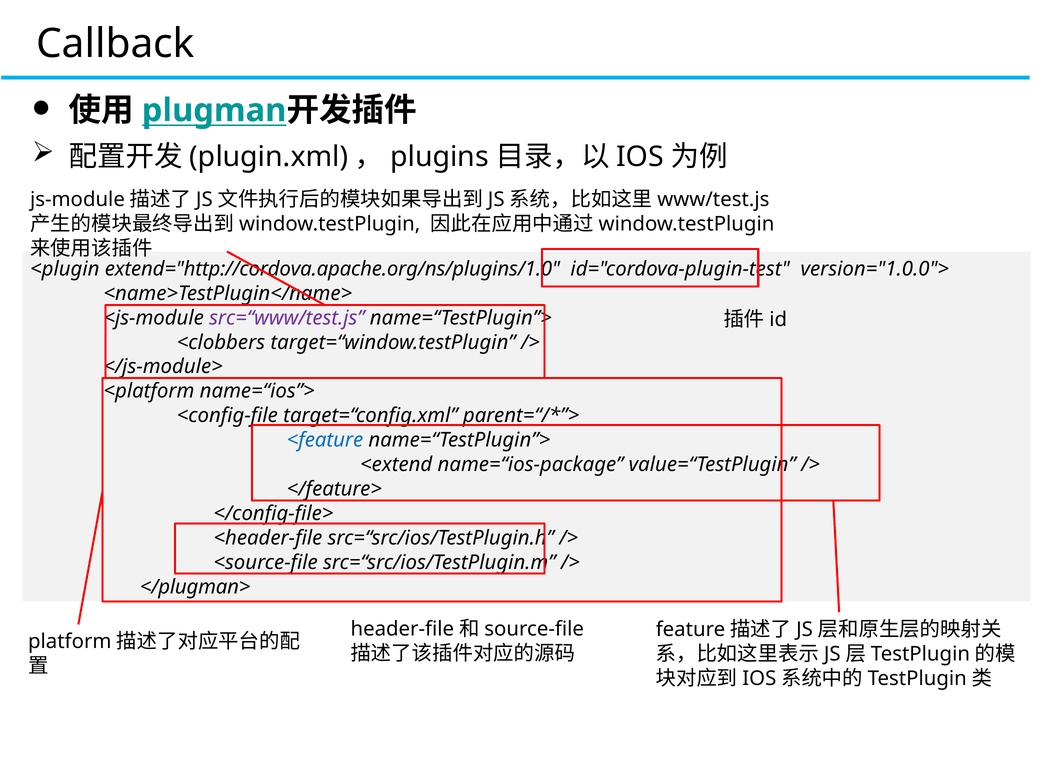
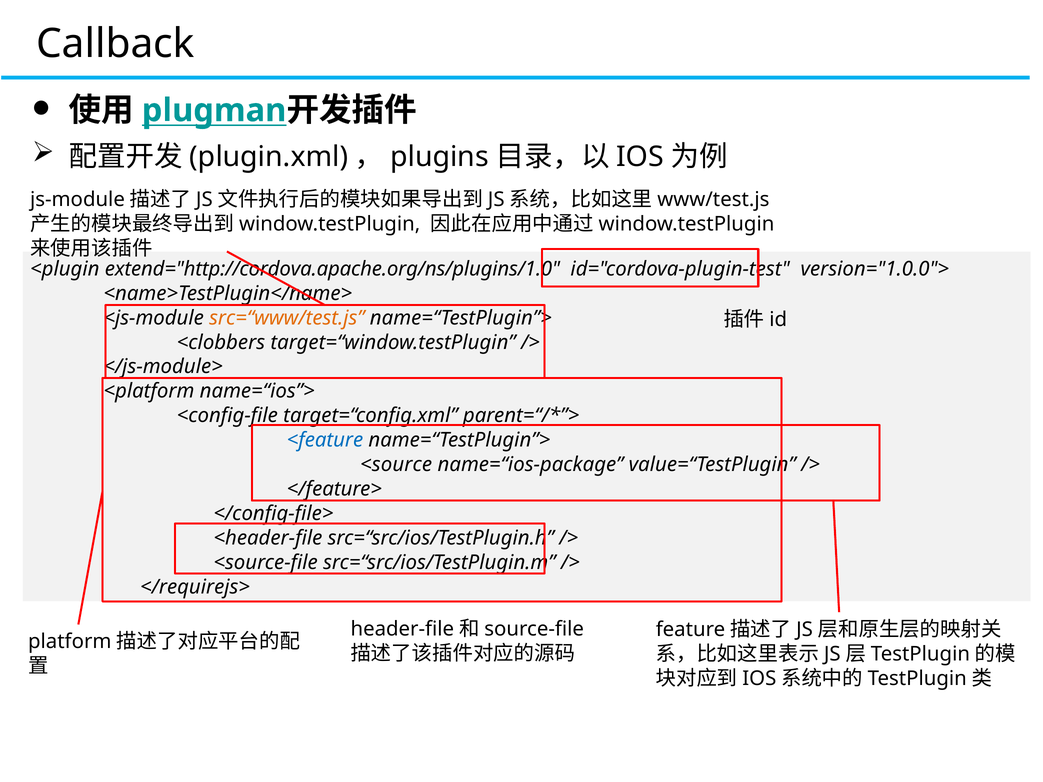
src=“www/test.js colour: purple -> orange
<extend: <extend -> <source
</plugman>: </plugman> -> </requirejs>
